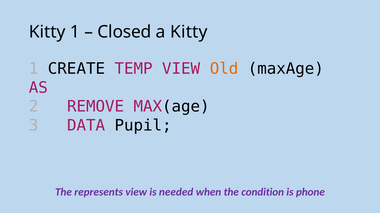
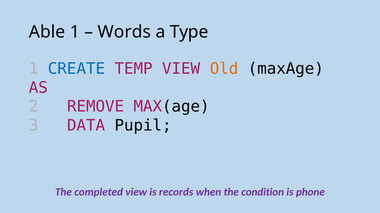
Kitty at (47, 32): Kitty -> Able
Closed: Closed -> Words
a Kitty: Kitty -> Type
CREATE colour: black -> blue
represents: represents -> completed
needed: needed -> records
